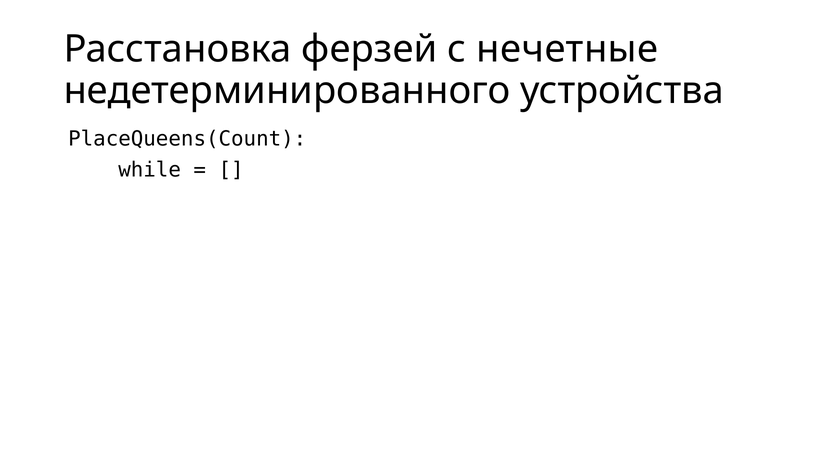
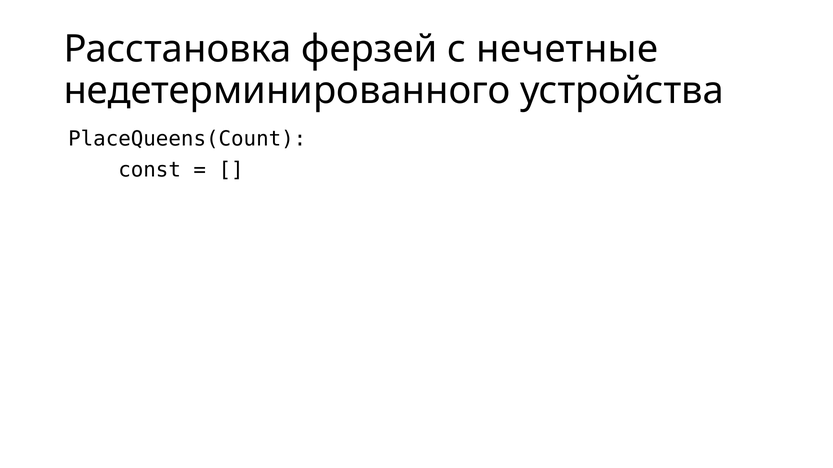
while: while -> const
